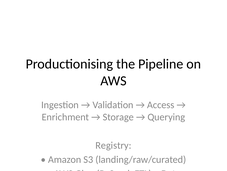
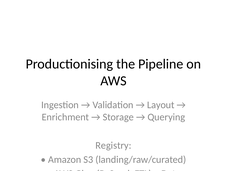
Access at (161, 104): Access -> Layout
